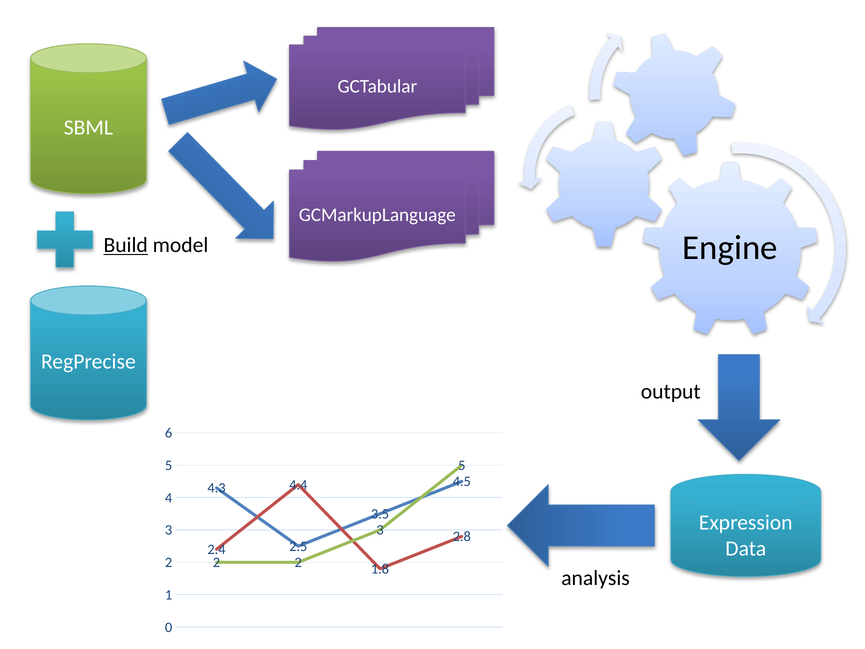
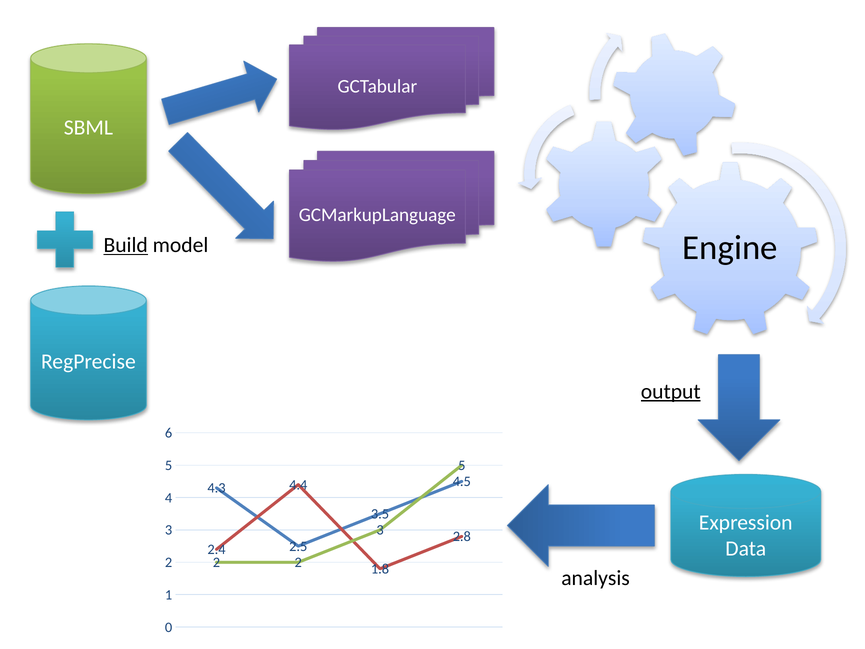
output underline: none -> present
